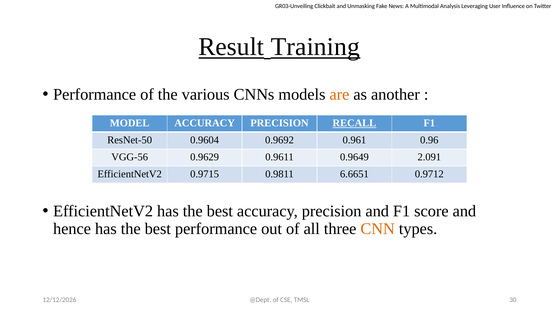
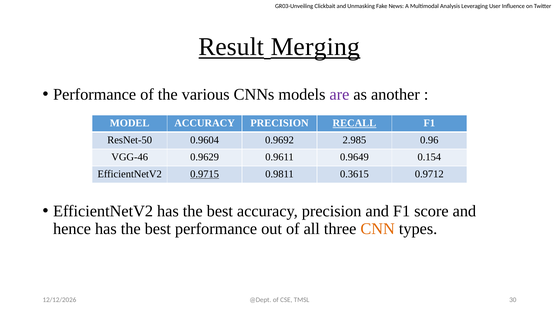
Training: Training -> Merging
are colour: orange -> purple
0.961: 0.961 -> 2.985
VGG-56: VGG-56 -> VGG-46
2.091: 2.091 -> 0.154
0.9715 underline: none -> present
6.6651: 6.6651 -> 0.3615
